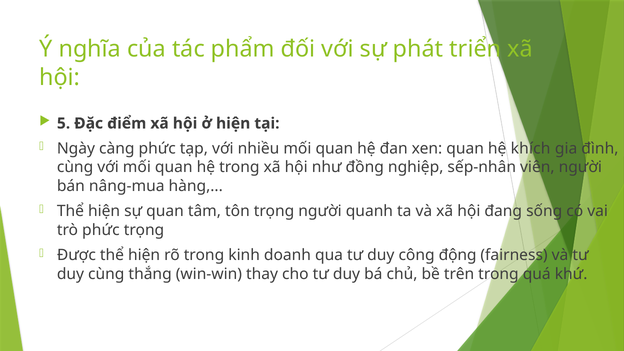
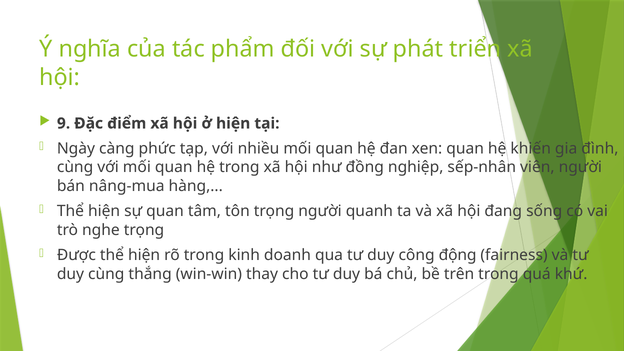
5: 5 -> 9
khích: khích -> khiến
trò phức: phức -> nghe
